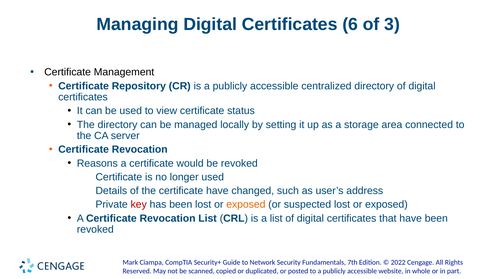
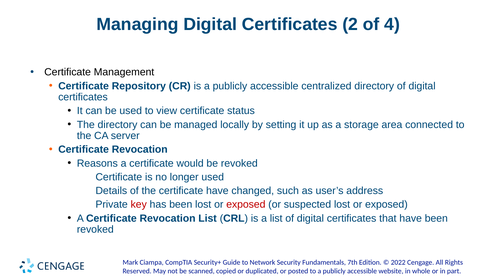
6: 6 -> 2
3: 3 -> 4
exposed at (246, 205) colour: orange -> red
